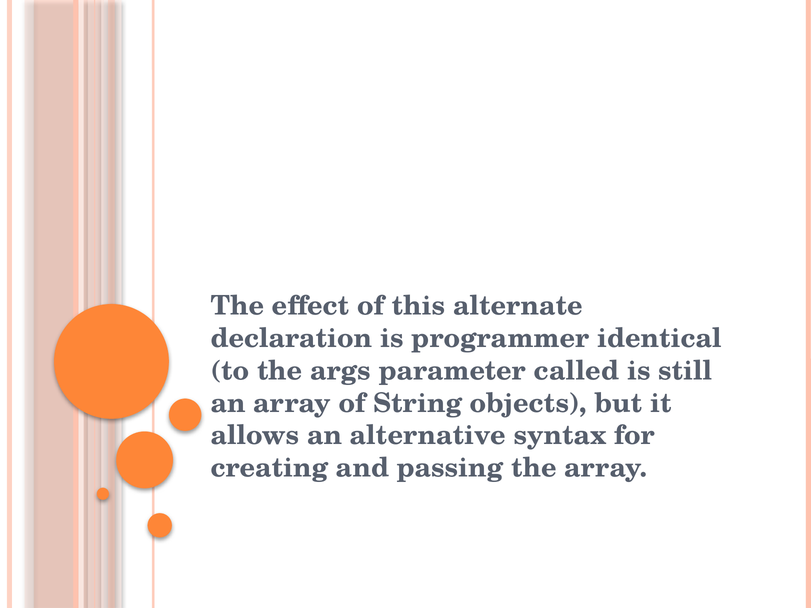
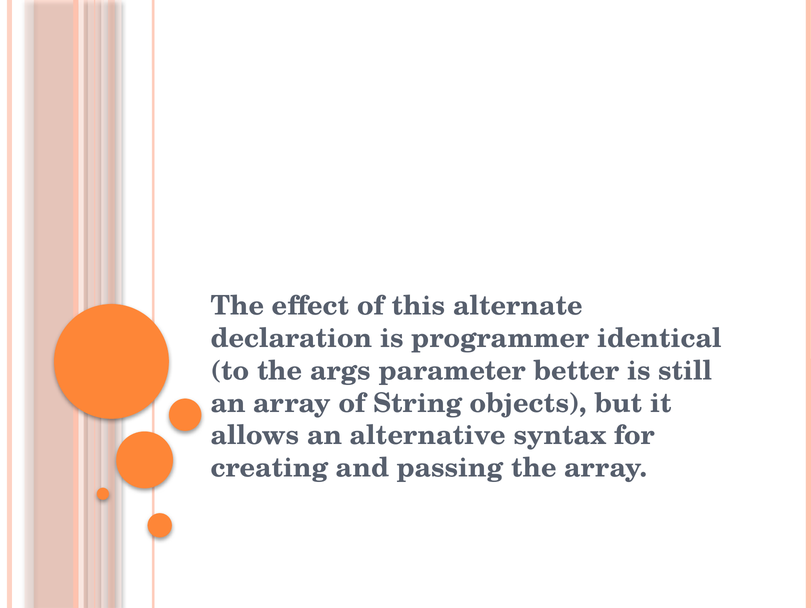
called: called -> better
